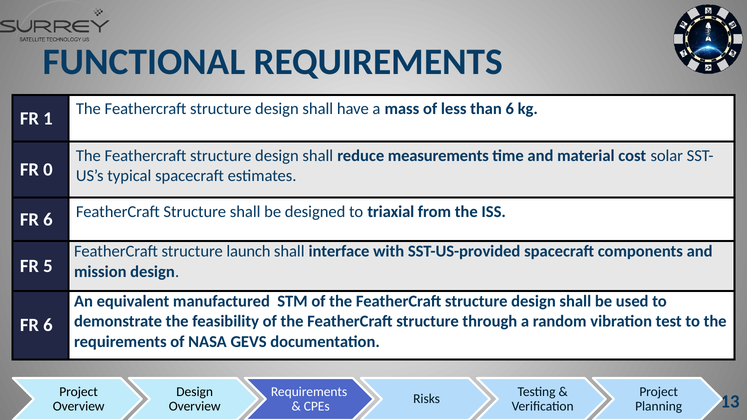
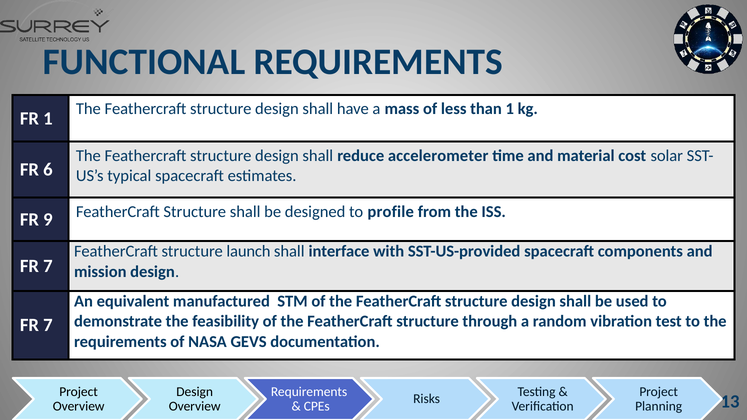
than 6: 6 -> 1
measurements: measurements -> accelerometer
0: 0 -> 6
6 at (48, 220): 6 -> 9
triaxial: triaxial -> profile
5 at (48, 266): 5 -> 7
6 at (48, 325): 6 -> 7
